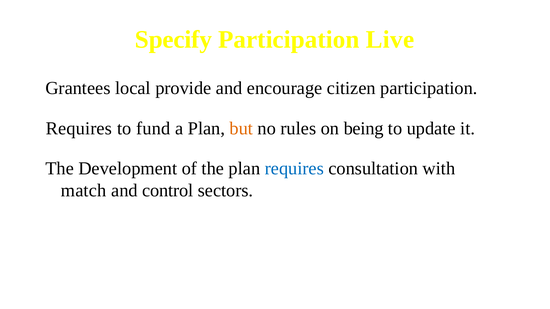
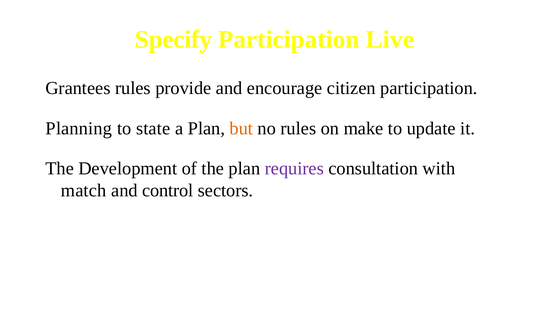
Grantees local: local -> rules
Requires at (79, 128): Requires -> Planning
fund: fund -> state
being: being -> make
requires at (294, 169) colour: blue -> purple
